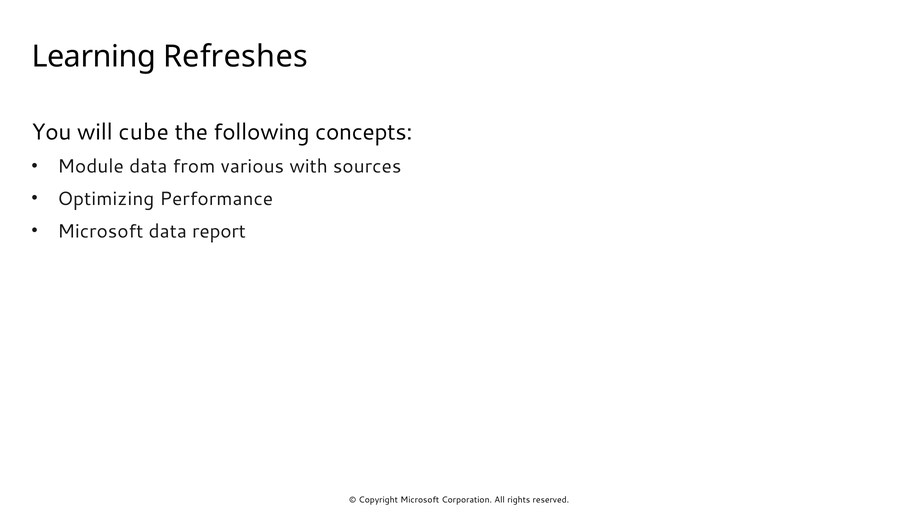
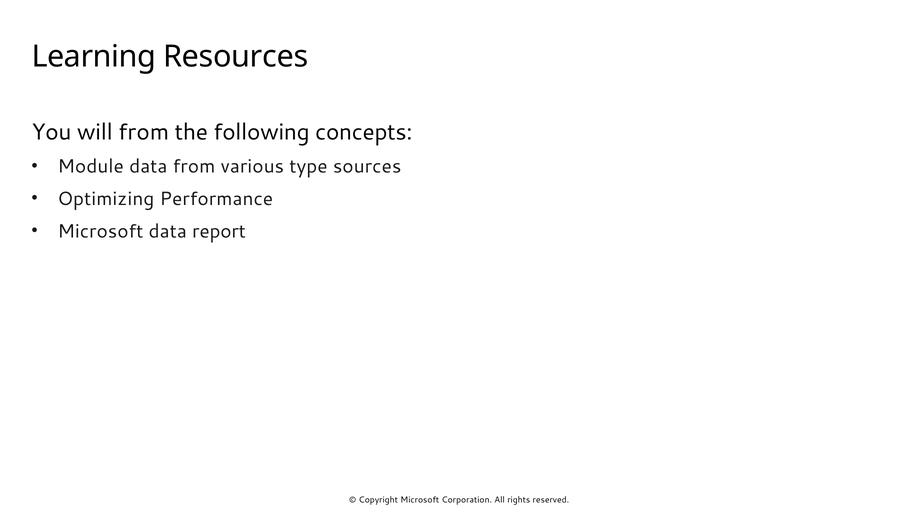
Refreshes: Refreshes -> Resources
will cube: cube -> from
with: with -> type
